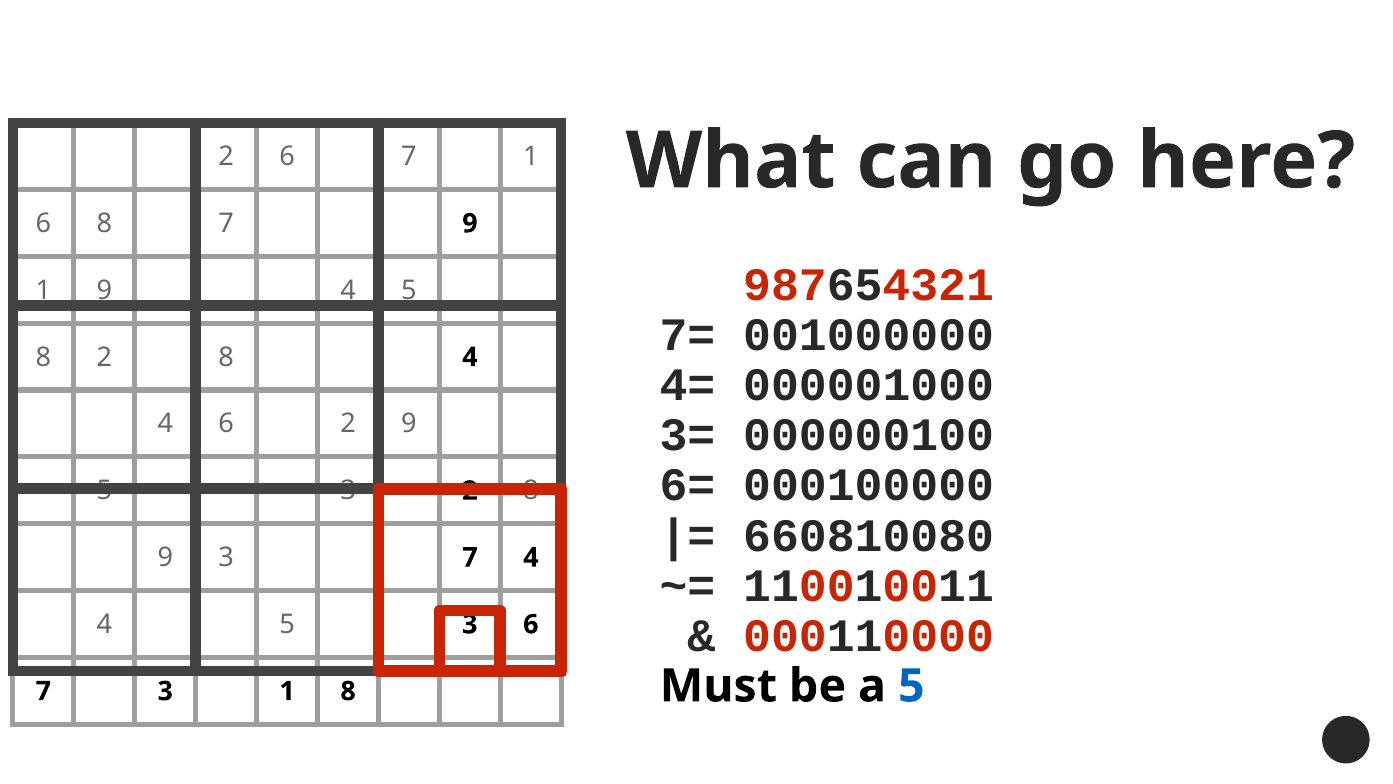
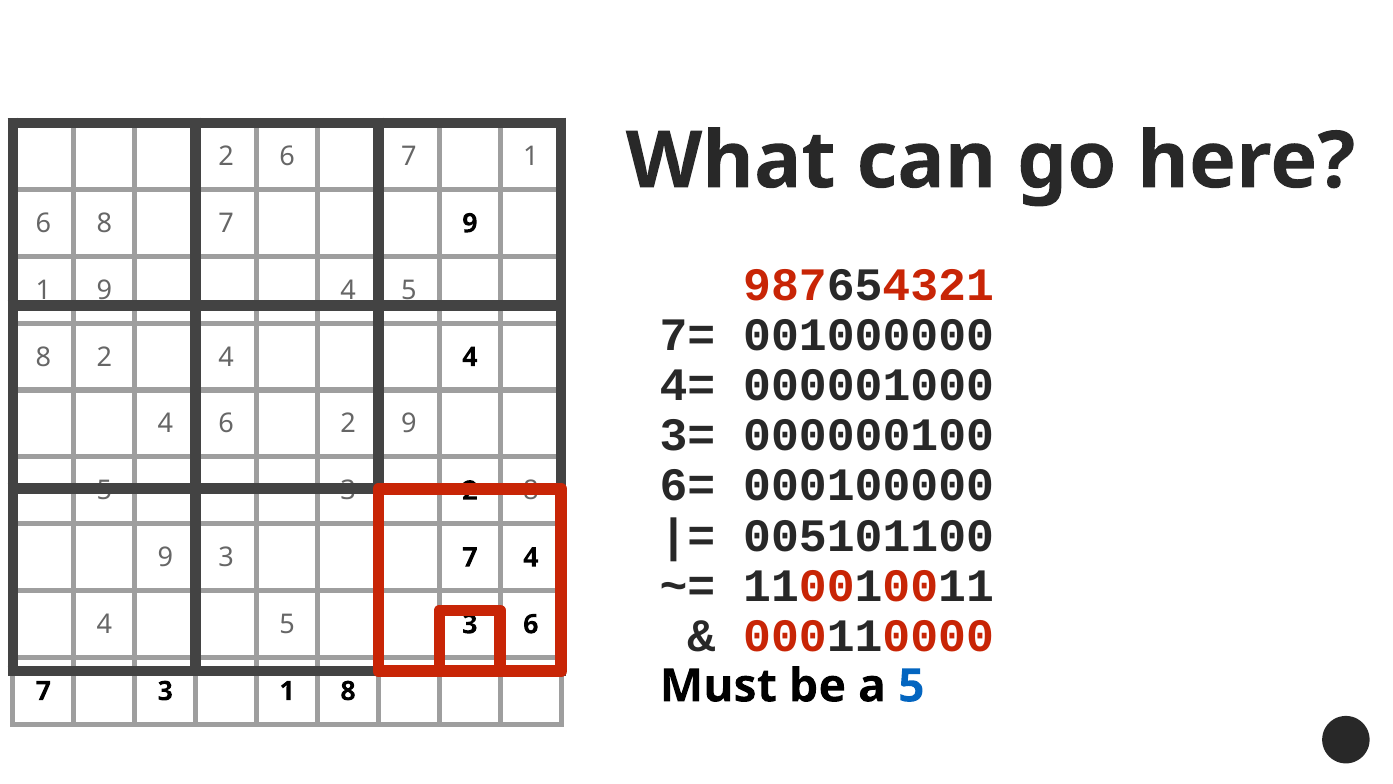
8 2 8: 8 -> 4
660810080: 660810080 -> 005101100
